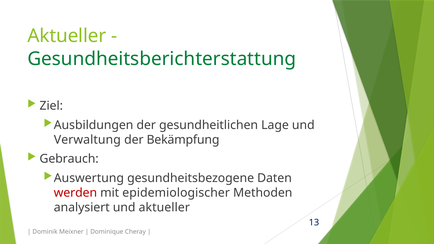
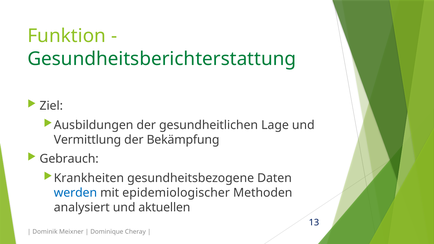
Aktueller at (67, 36): Aktueller -> Funktion
Verwaltung: Verwaltung -> Vermittlung
Auswertung: Auswertung -> Krankheiten
werden colour: red -> blue
und aktueller: aktueller -> aktuellen
